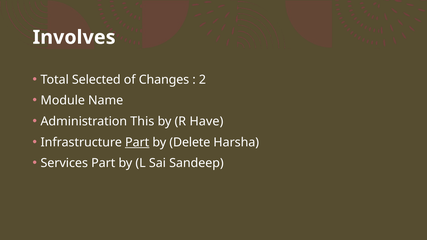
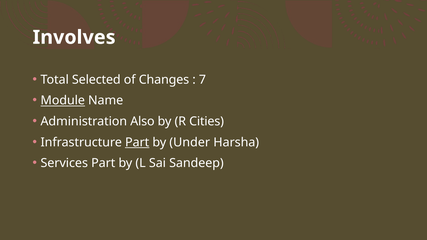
2: 2 -> 7
Module underline: none -> present
This: This -> Also
Have: Have -> Cities
Delete: Delete -> Under
